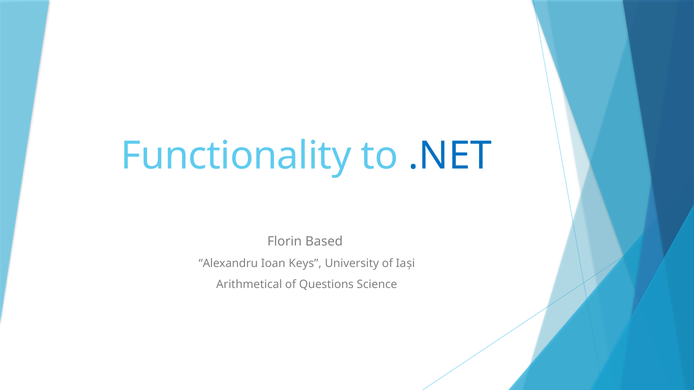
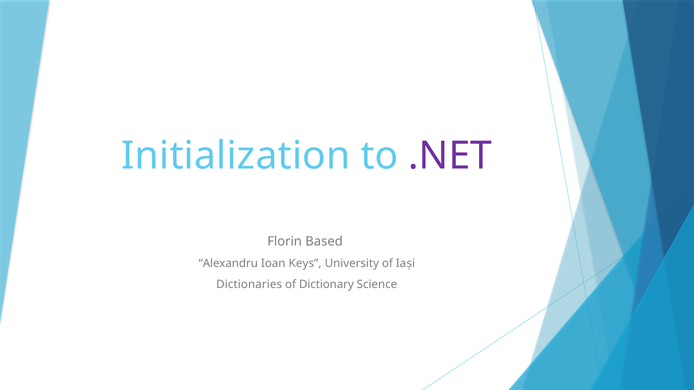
Functionality: Functionality -> Initialization
.NET colour: blue -> purple
Arithmetical: Arithmetical -> Dictionaries
Questions: Questions -> Dictionary
